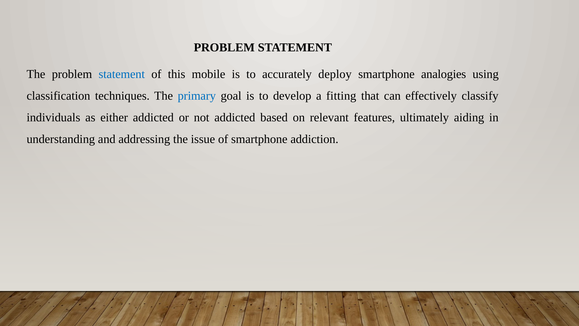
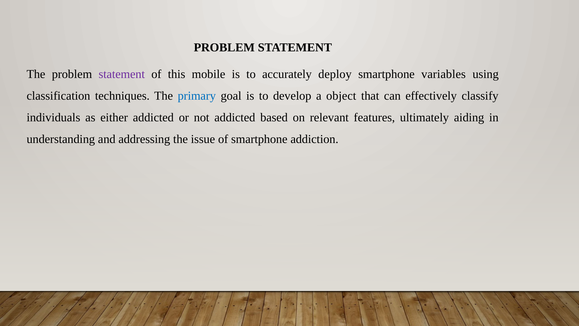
statement at (122, 74) colour: blue -> purple
analogies: analogies -> variables
fitting: fitting -> object
